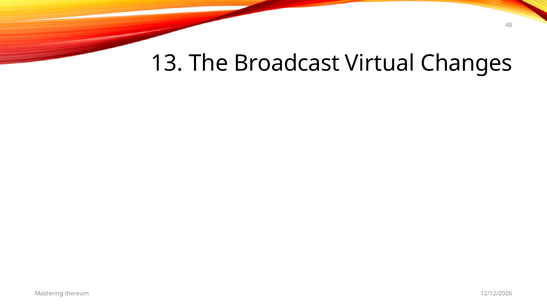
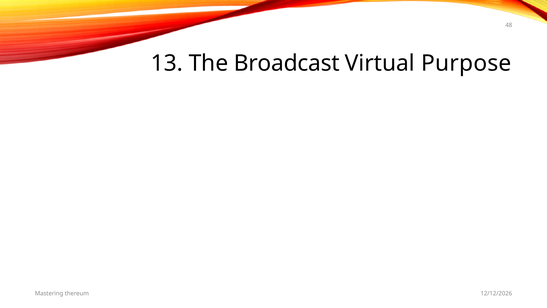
Changes: Changes -> Purpose
